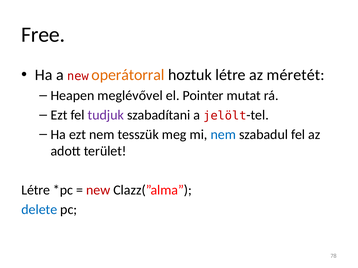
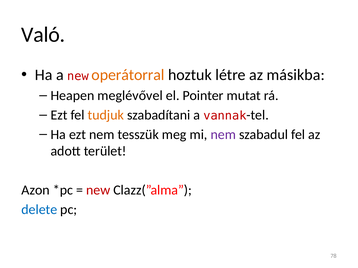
Free: Free -> Való
méretét: méretét -> másikba
tudjuk colour: purple -> orange
jelölt: jelölt -> vannak
nem at (223, 135) colour: blue -> purple
Létre at (36, 190): Létre -> Azon
